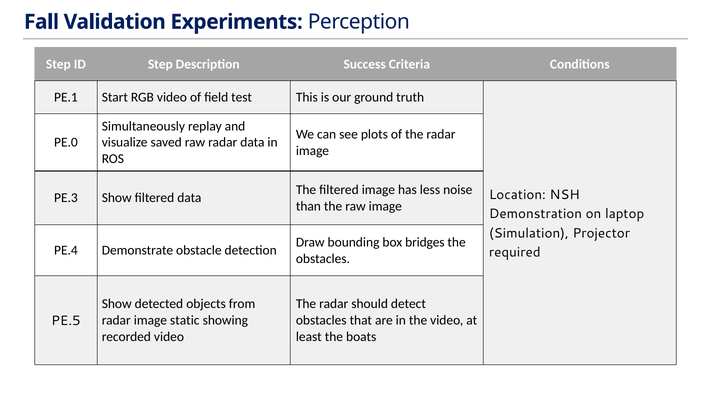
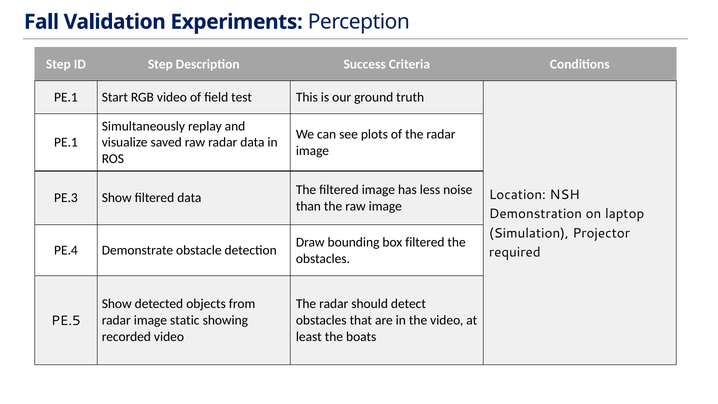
PE.0 at (66, 143): PE.0 -> PE.1
box bridges: bridges -> filtered
